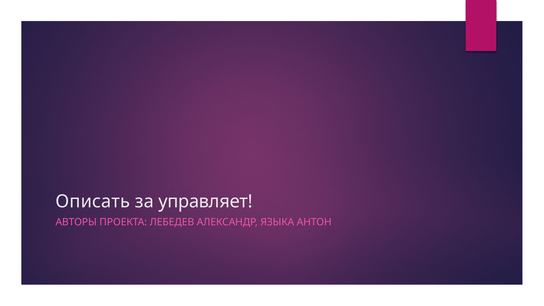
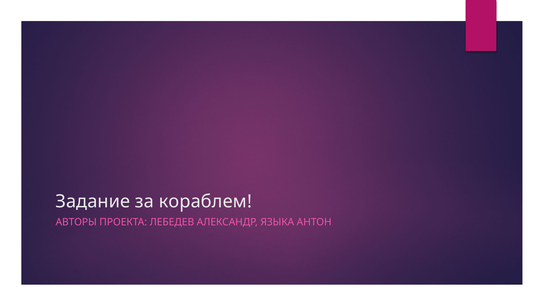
Описать: Описать -> Задание
управляет: управляет -> кораблем
